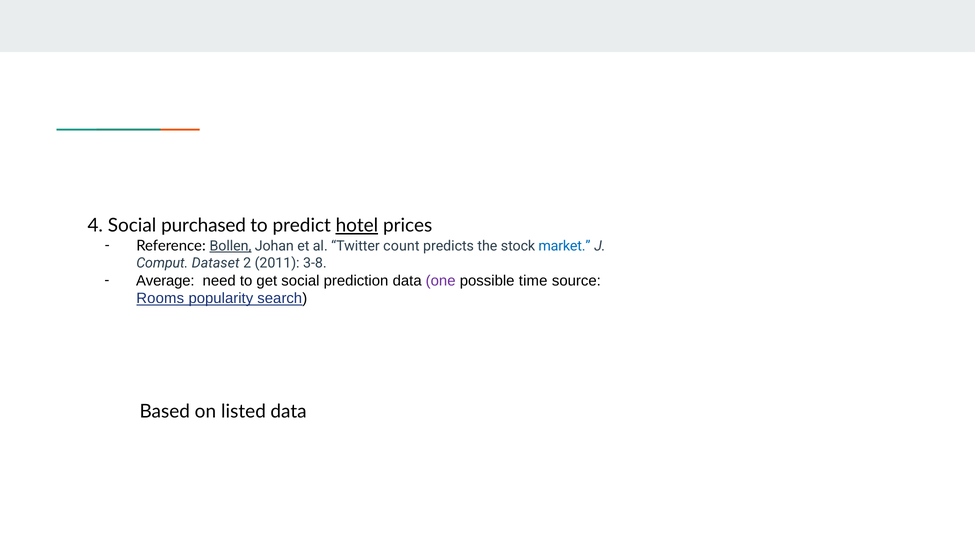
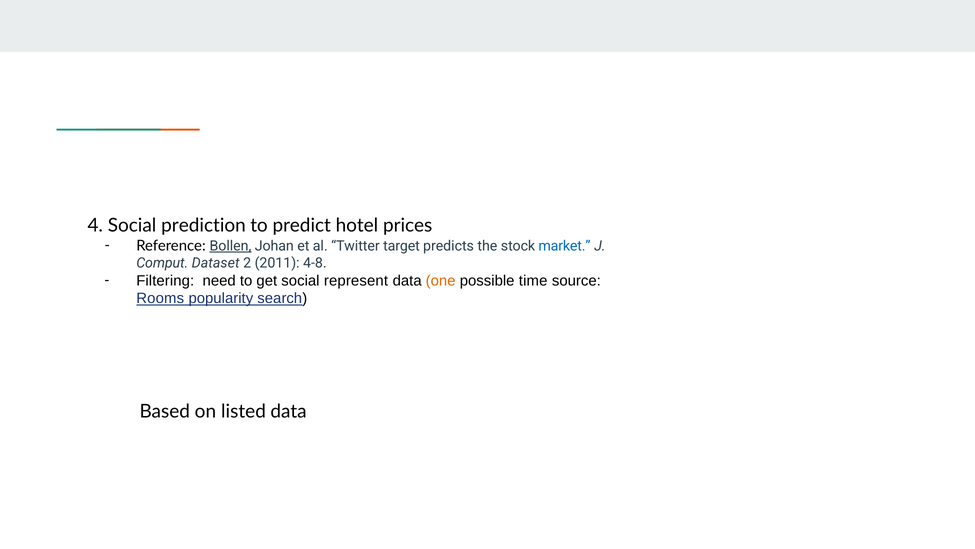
purchased: purchased -> prediction
hotel underline: present -> none
count: count -> target
3-8: 3-8 -> 4-8
Average: Average -> Filtering
prediction: prediction -> represent
one colour: purple -> orange
